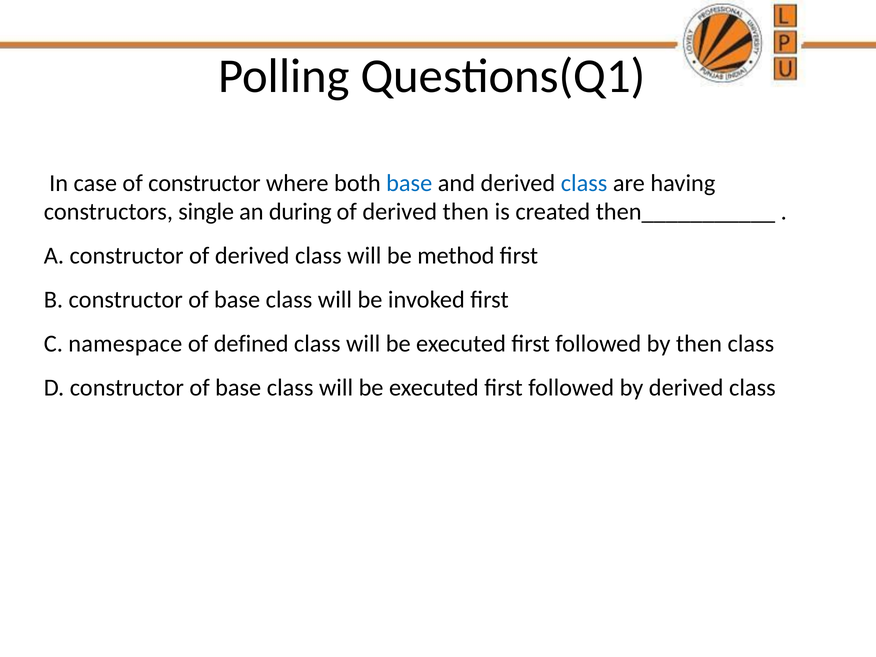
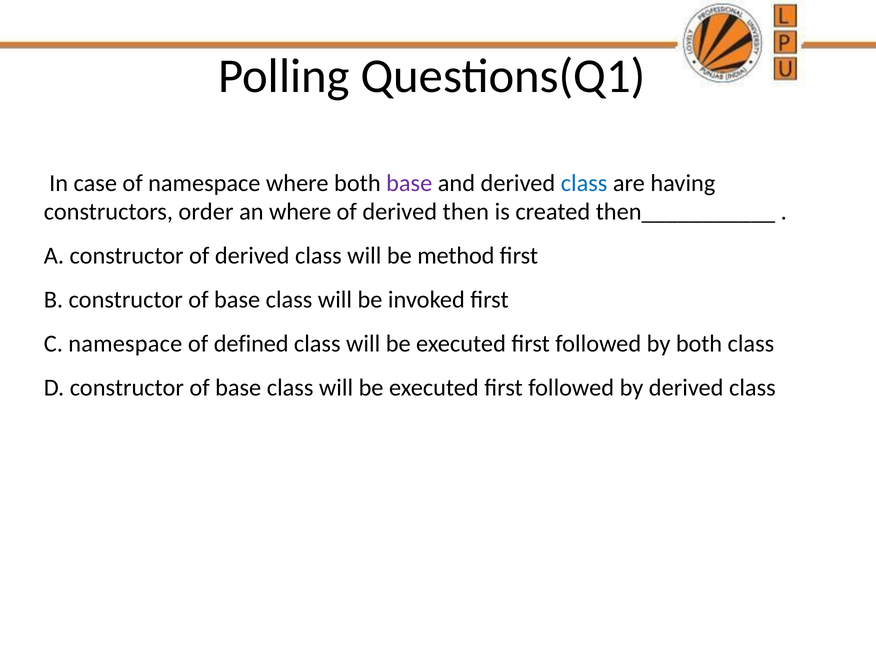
of constructor: constructor -> namespace
base at (409, 183) colour: blue -> purple
single: single -> order
an during: during -> where
by then: then -> both
